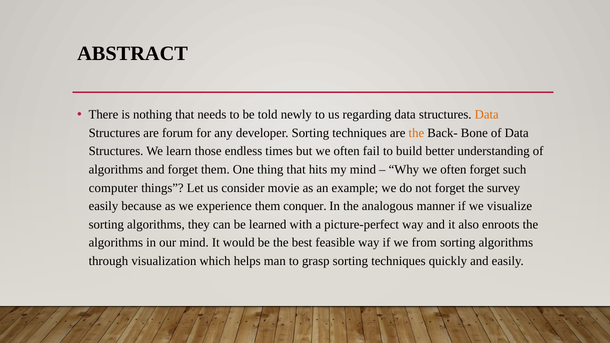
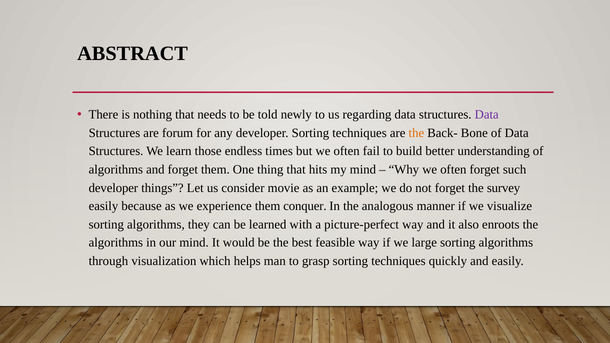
Data at (487, 115) colour: orange -> purple
computer at (113, 188): computer -> developer
from: from -> large
